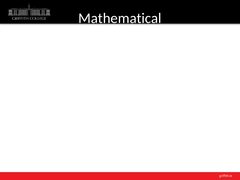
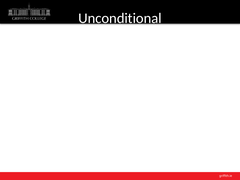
Mathematical: Mathematical -> Unconditional
